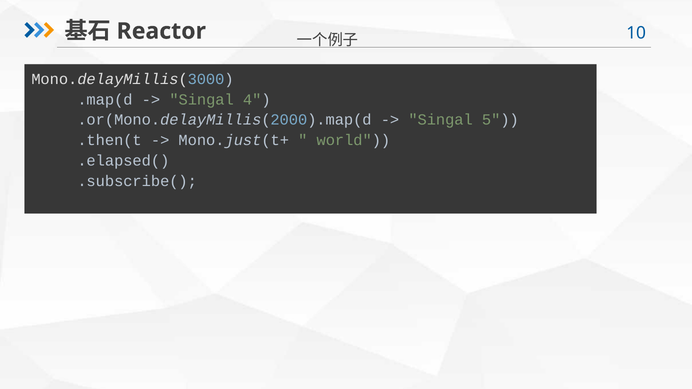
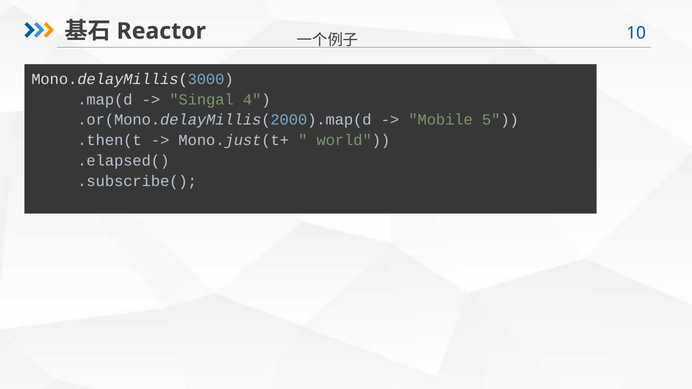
Singal at (441, 120): Singal -> Mobile
